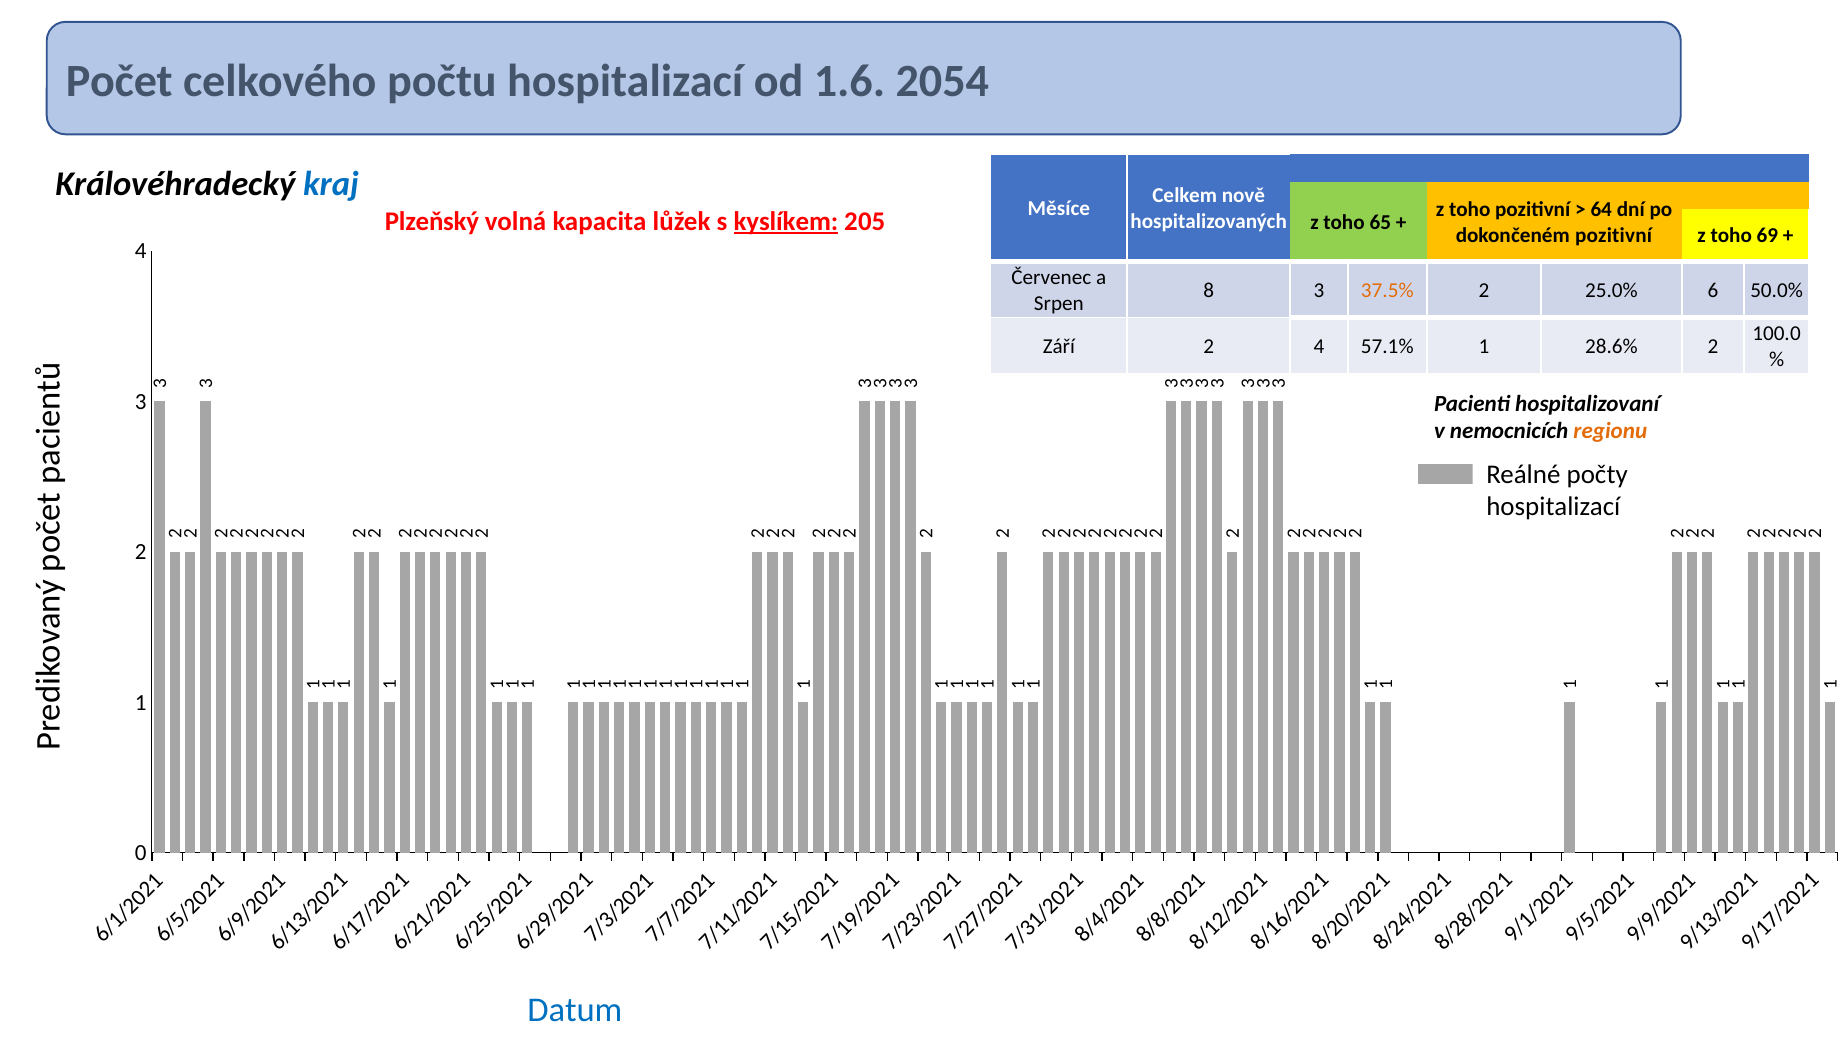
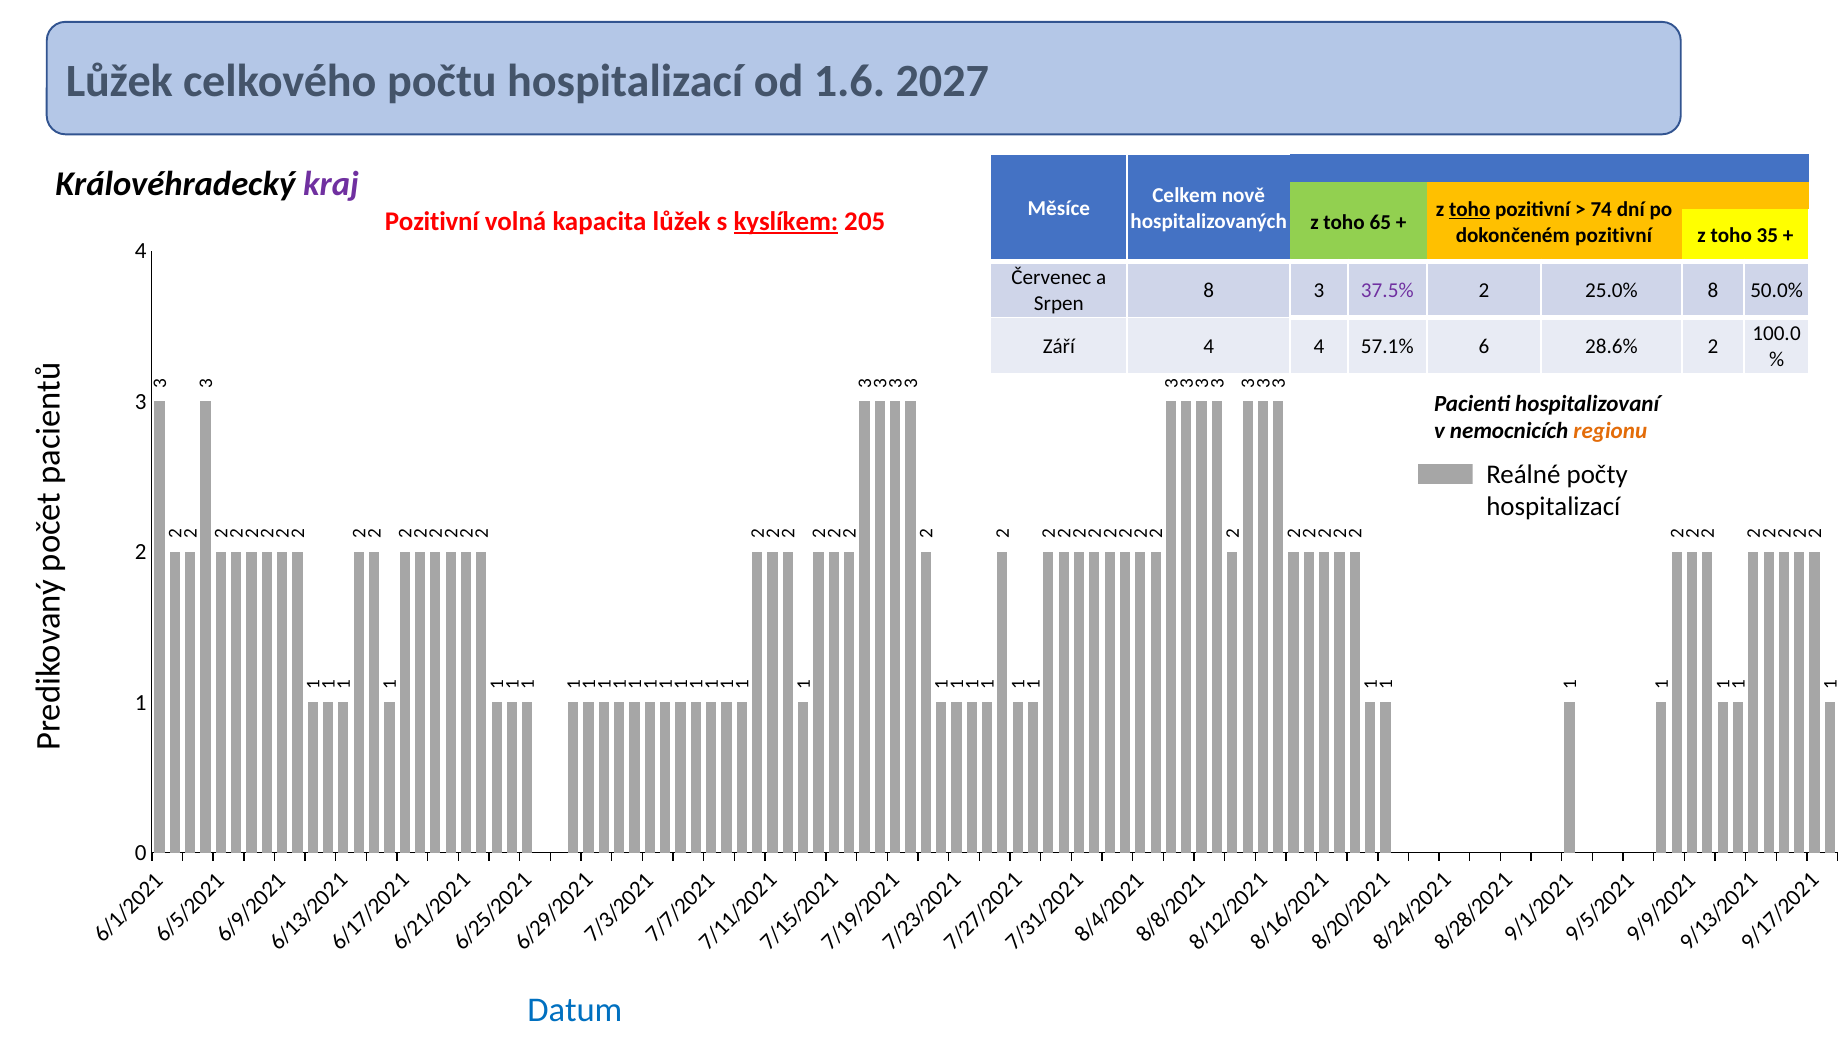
Počet at (119, 81): Počet -> Lůžek
2054: 2054 -> 2027
kraj colour: blue -> purple
toho at (1470, 209) underline: none -> present
64: 64 -> 74
Plzeňský at (432, 221): Plzeňský -> Pozitivní
69: 69 -> 35
37.5% colour: orange -> purple
25.0% 6: 6 -> 8
Září 2: 2 -> 4
57.1% 1: 1 -> 6
